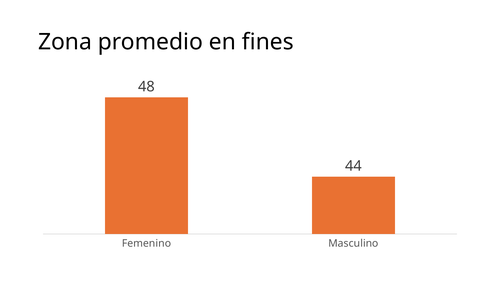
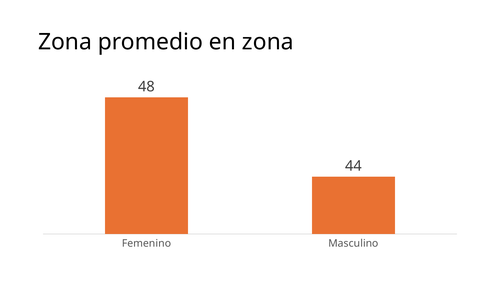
en fines: fines -> zona
